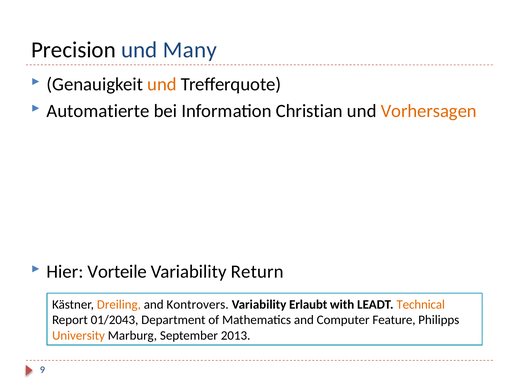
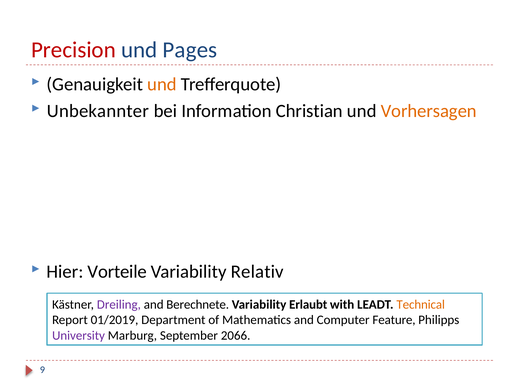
Precision colour: black -> red
Many: Many -> Pages
Automatierte: Automatierte -> Unbekannter
Return: Return -> Relativ
Dreiling colour: orange -> purple
Kontrovers: Kontrovers -> Berechnete
01/2043: 01/2043 -> 01/2019
University colour: orange -> purple
2013: 2013 -> 2066
